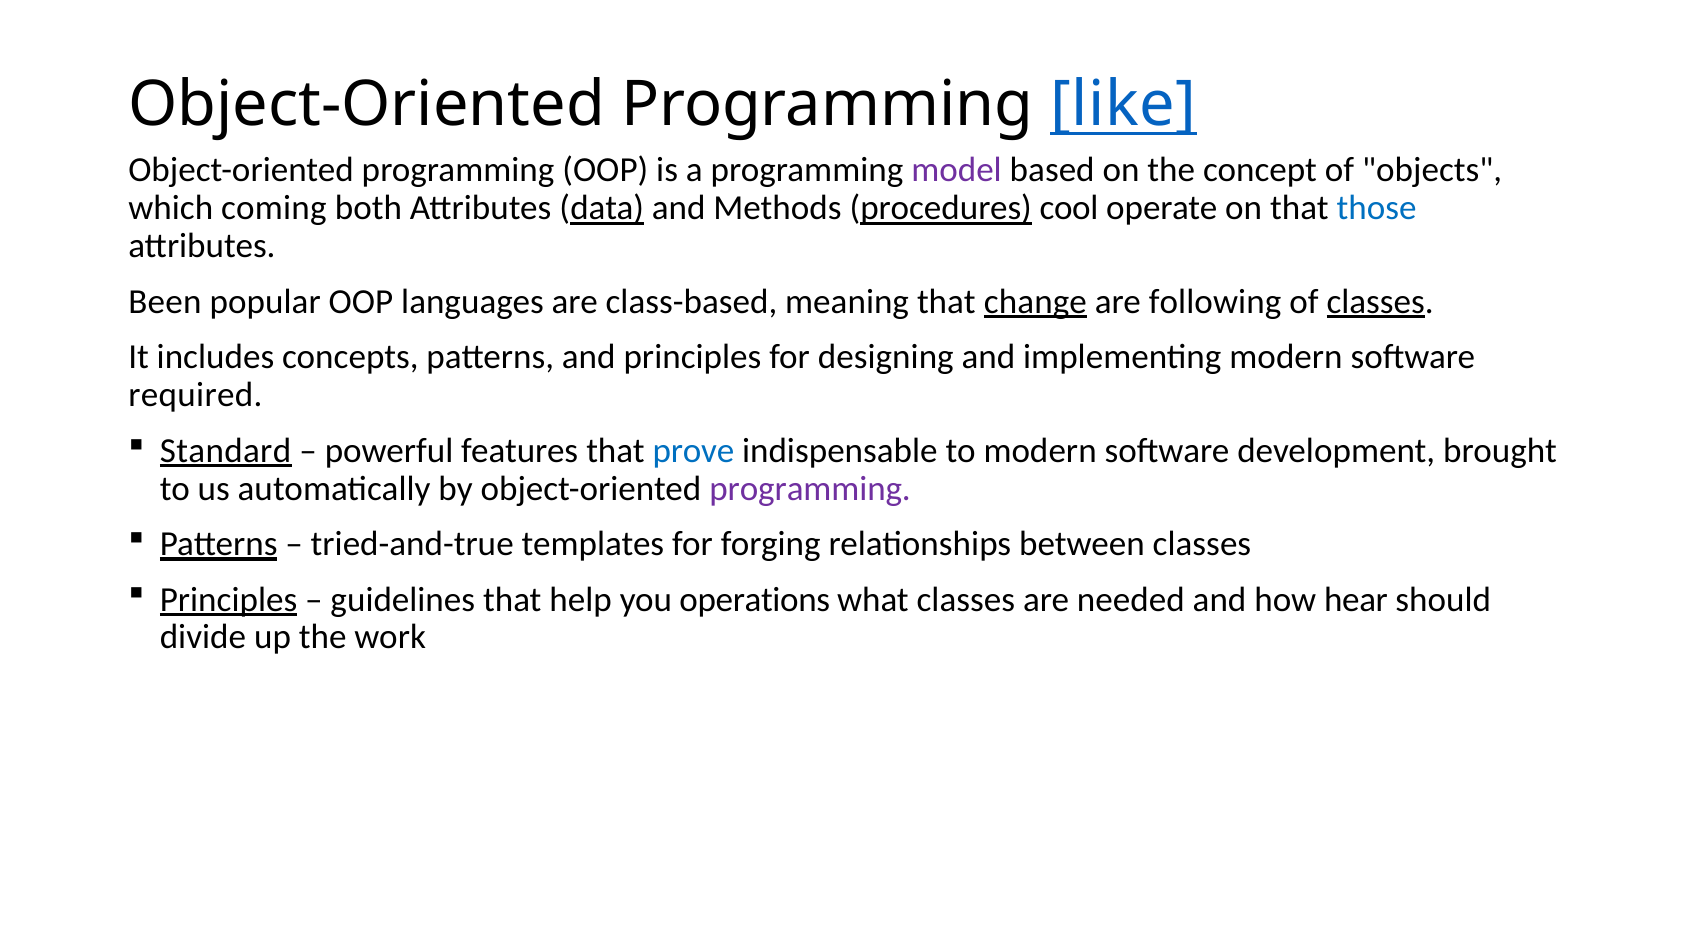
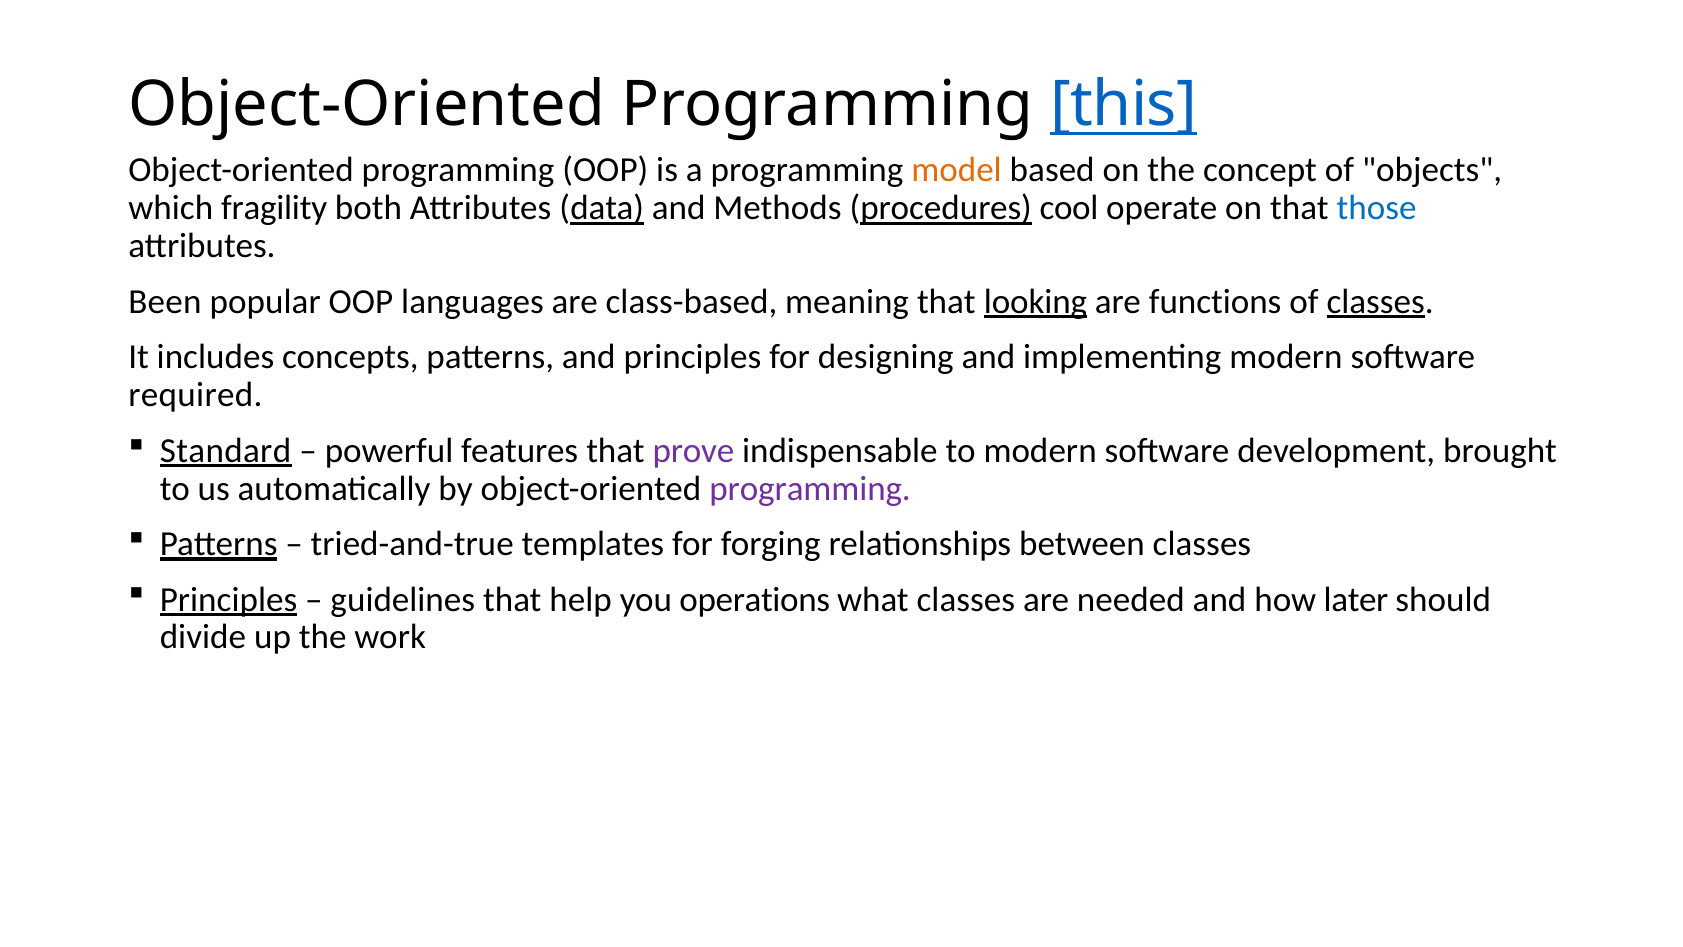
like: like -> this
model colour: purple -> orange
coming: coming -> fragility
change: change -> looking
following: following -> functions
prove colour: blue -> purple
hear: hear -> later
